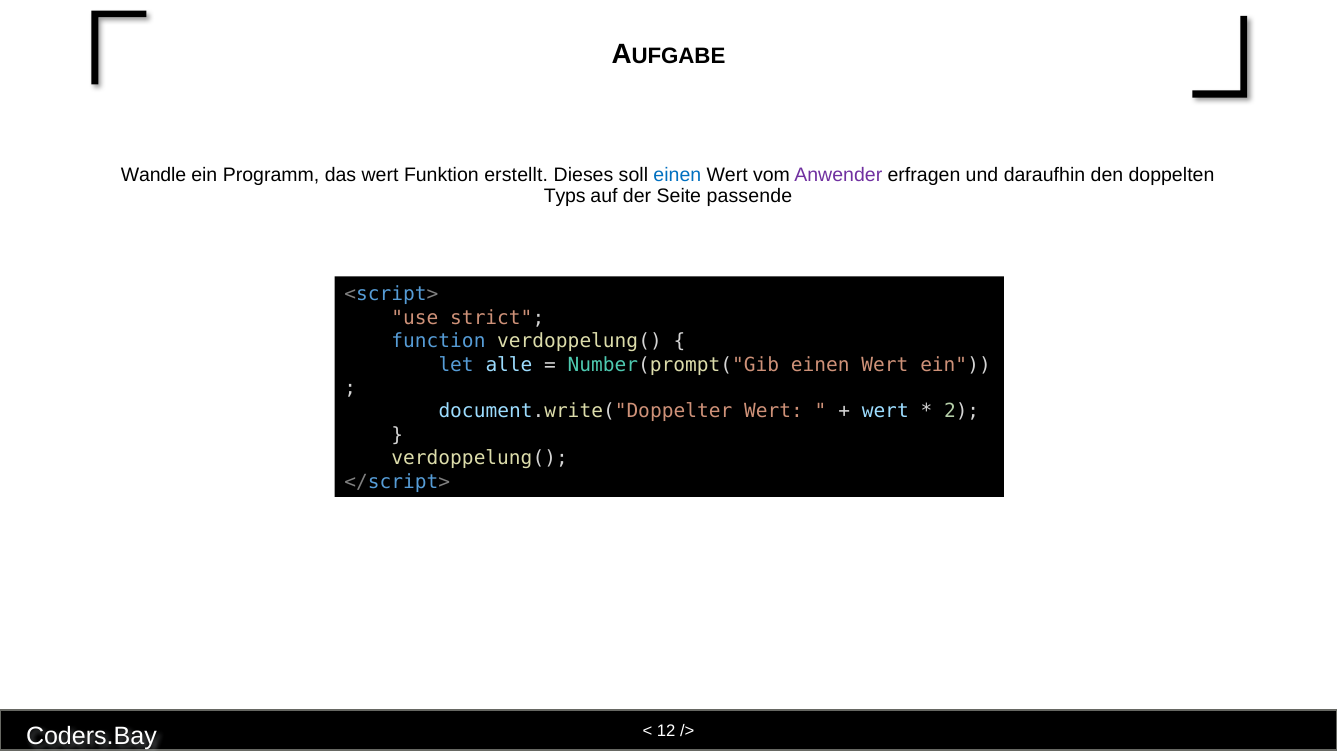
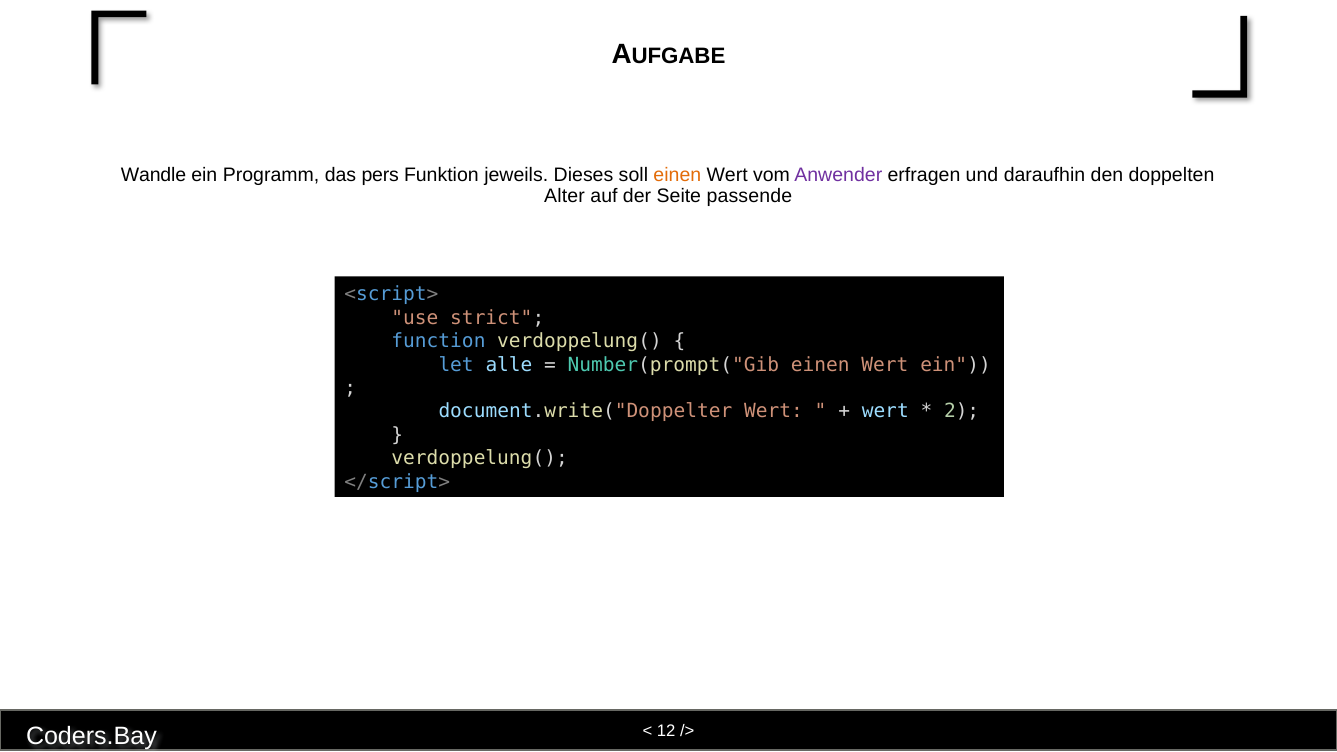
das wert: wert -> pers
erstellt: erstellt -> jeweils
einen at (677, 175) colour: blue -> orange
Typs: Typs -> Alter
